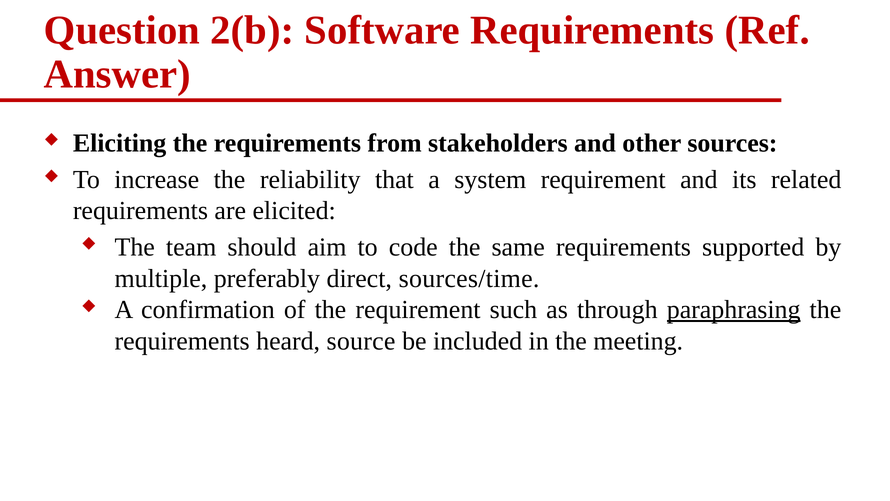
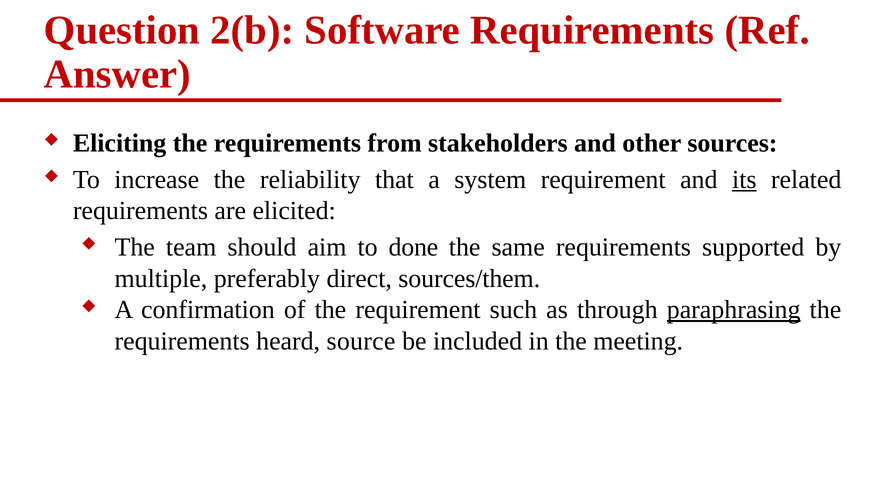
its underline: none -> present
code: code -> done
sources/time: sources/time -> sources/them
